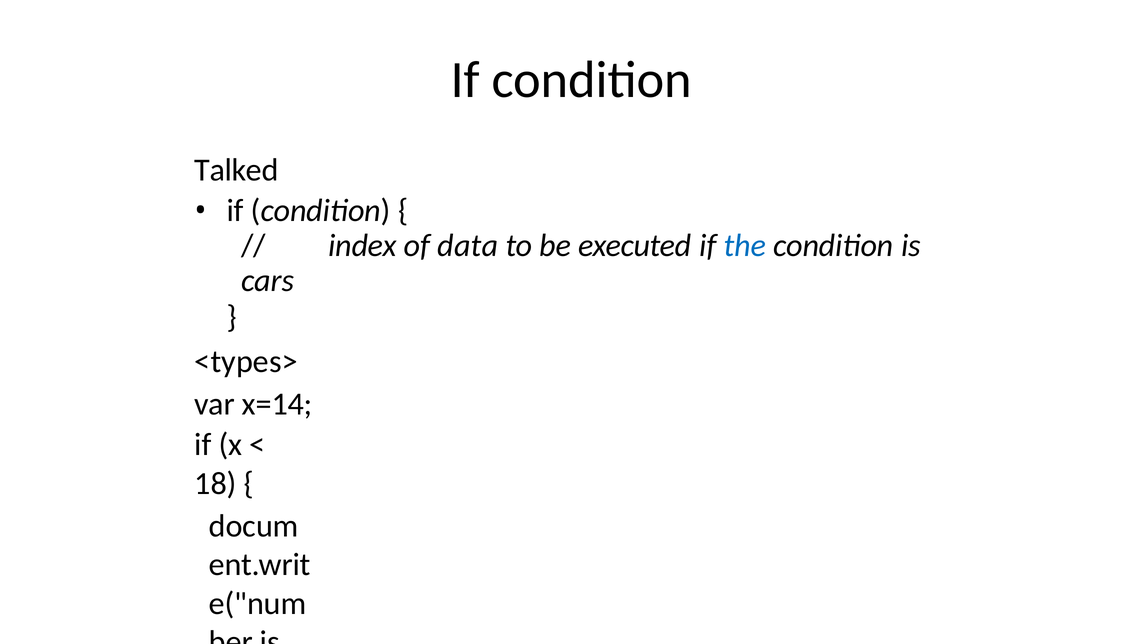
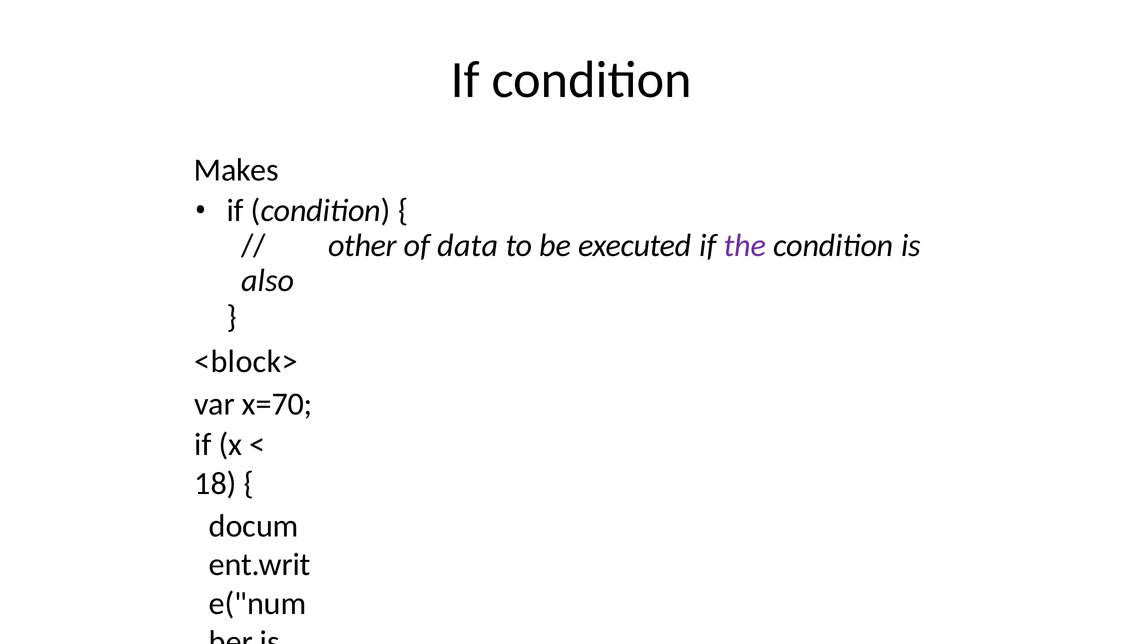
Talked: Talked -> Makes
index: index -> other
the colour: blue -> purple
cars: cars -> also
<types>: <types> -> <block>
x=14: x=14 -> x=70
